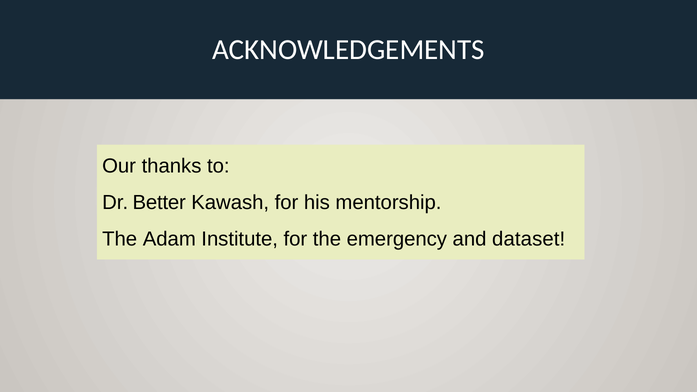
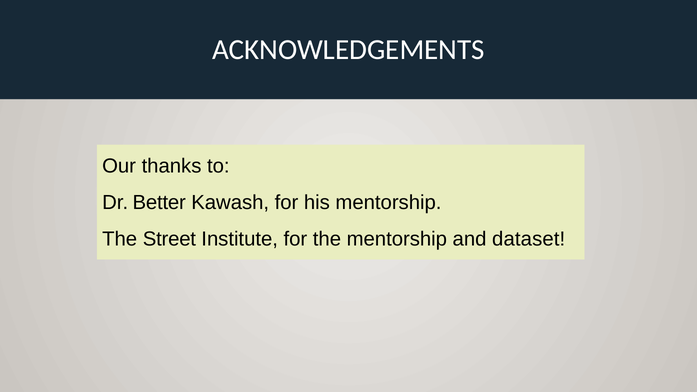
Adam: Adam -> Street
the emergency: emergency -> mentorship
